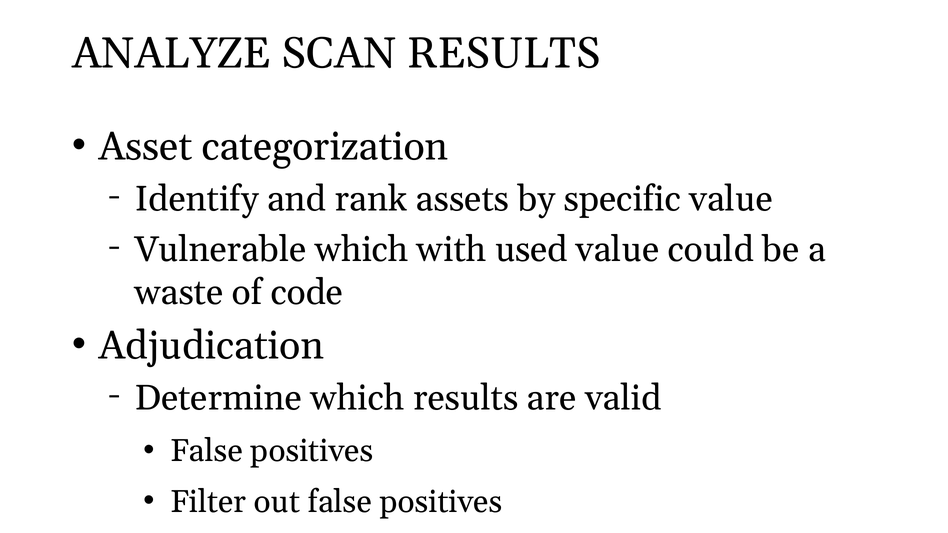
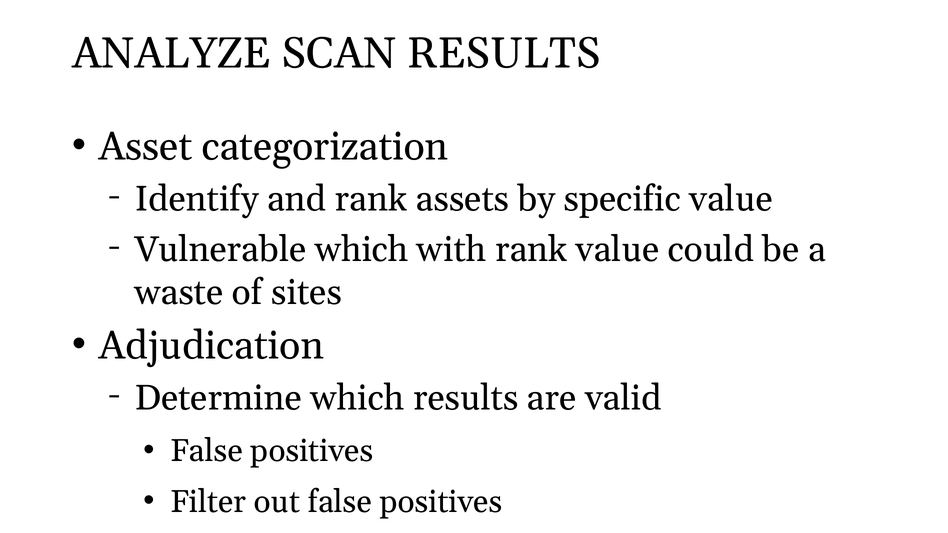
with used: used -> rank
code: code -> sites
